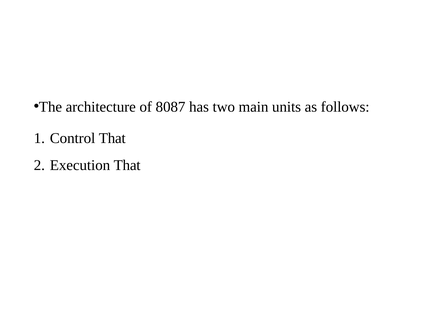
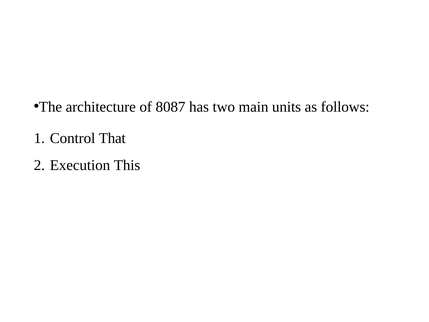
Execution That: That -> This
